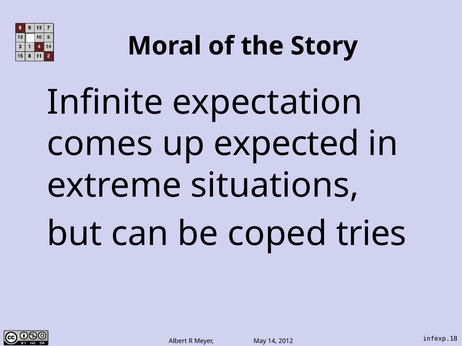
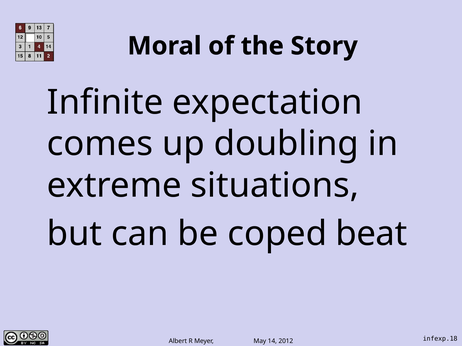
expected: expected -> doubling
tries: tries -> beat
